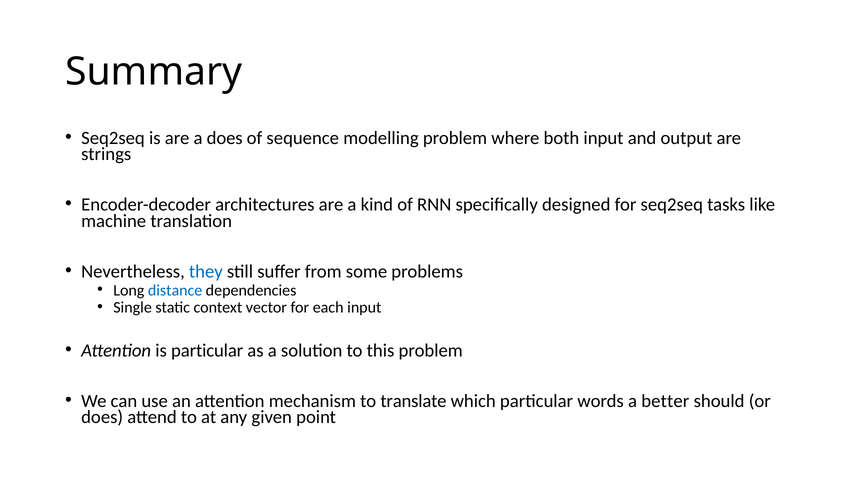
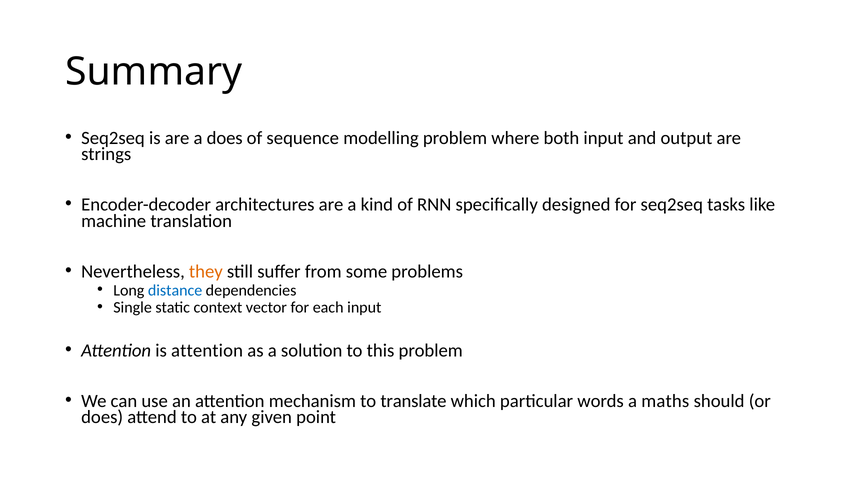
they colour: blue -> orange
is particular: particular -> attention
better: better -> maths
